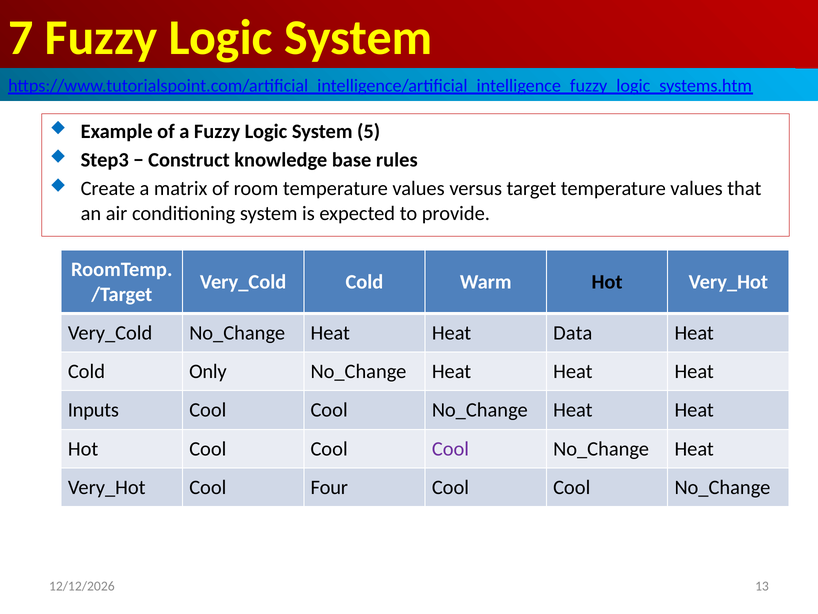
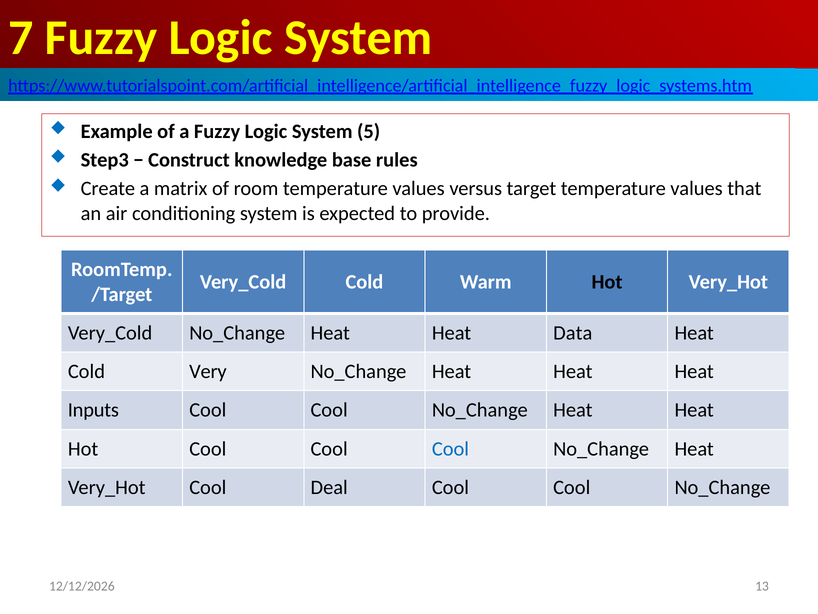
Only: Only -> Very
Cool at (450, 448) colour: purple -> blue
Four: Four -> Deal
